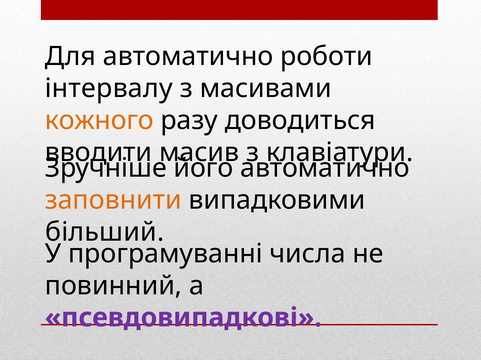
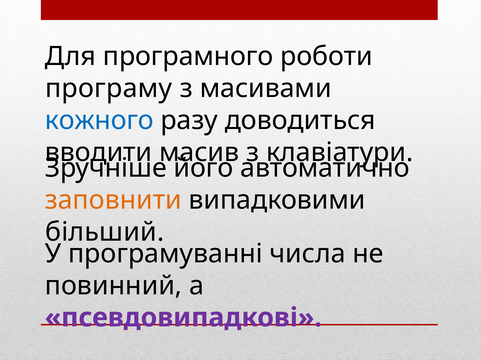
Для автоматично: автоматично -> програмного
інтервалу: інтервалу -> програму
кожного colour: orange -> blue
